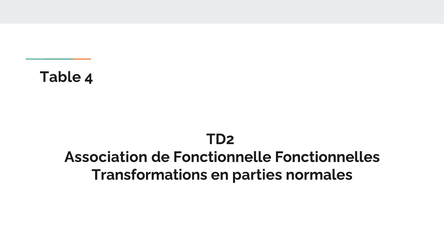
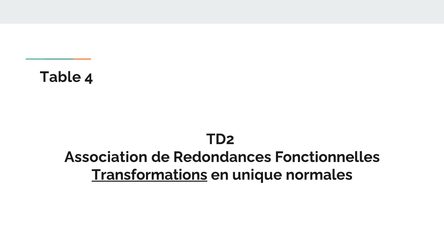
Fonctionnelle: Fonctionnelle -> Redondances
Transformations underline: none -> present
parties: parties -> unique
